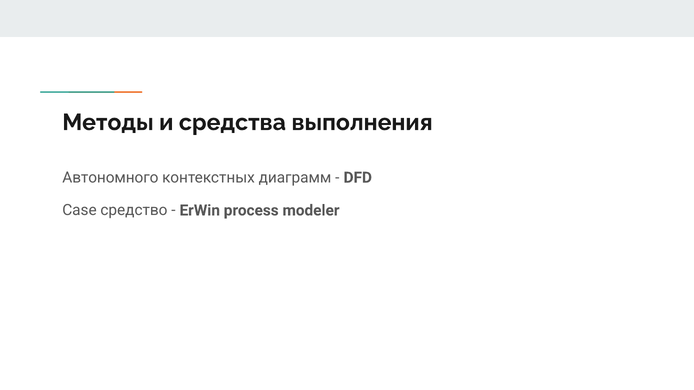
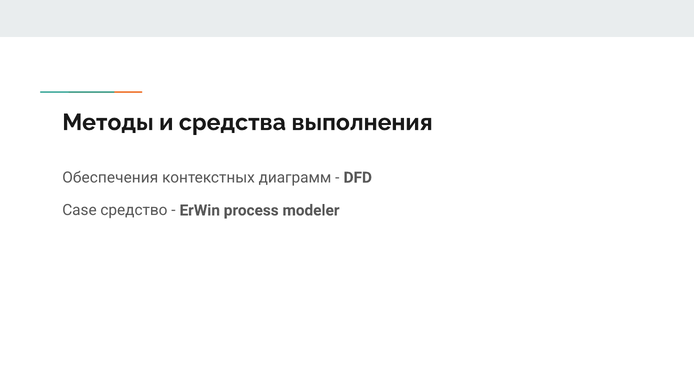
Автономного: Автономного -> Обеспечения
